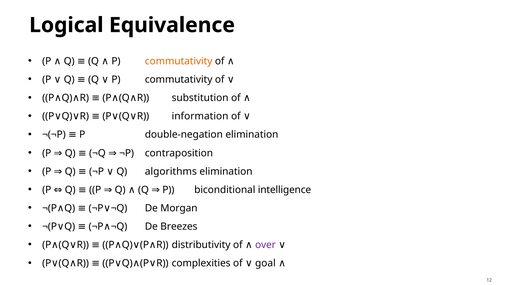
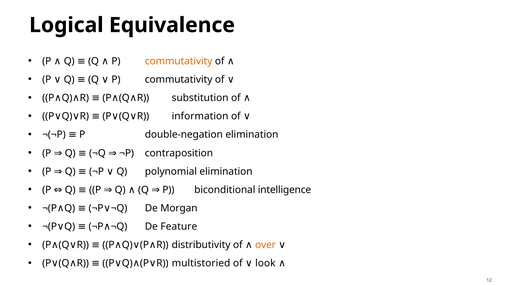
algorithms: algorithms -> polynomial
Breezes: Breezes -> Feature
over colour: purple -> orange
complexities: complexities -> multistoried
goal: goal -> look
